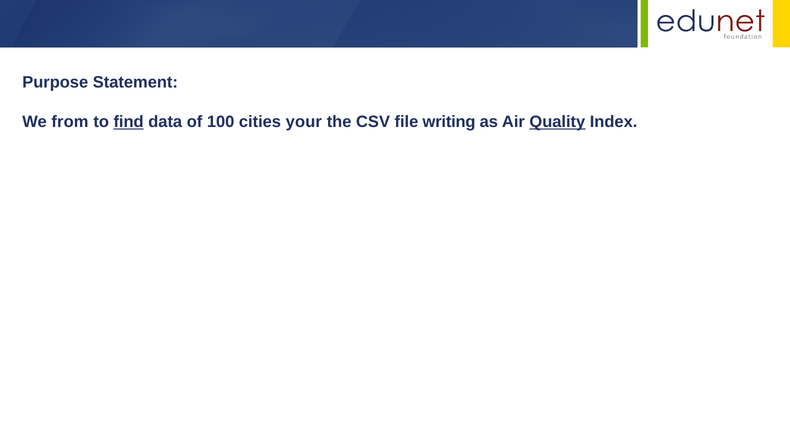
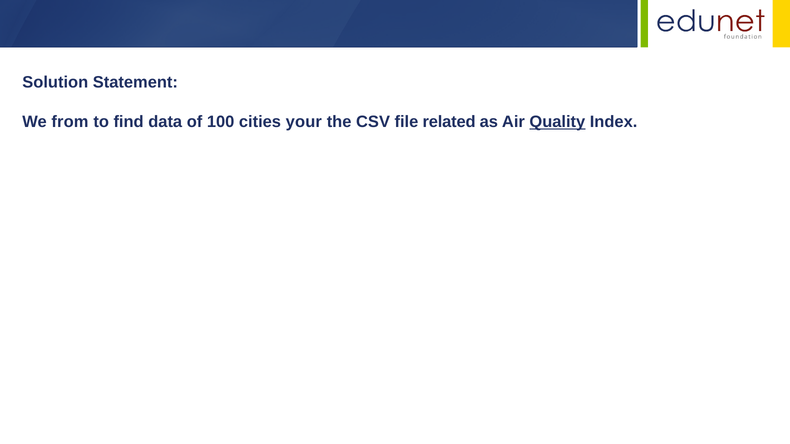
Purpose: Purpose -> Solution
find underline: present -> none
writing: writing -> related
